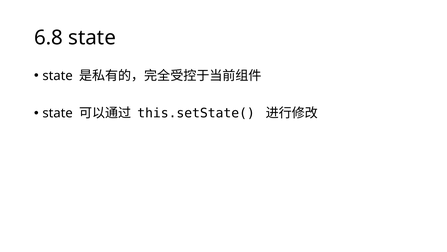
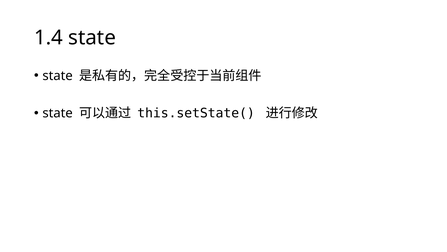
6.8: 6.8 -> 1.4
